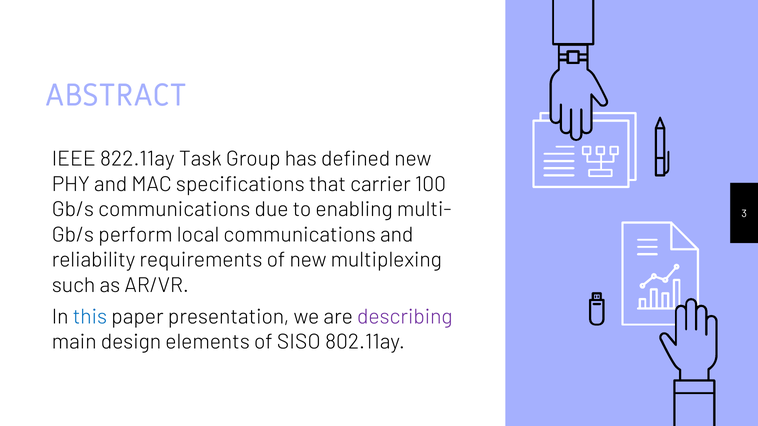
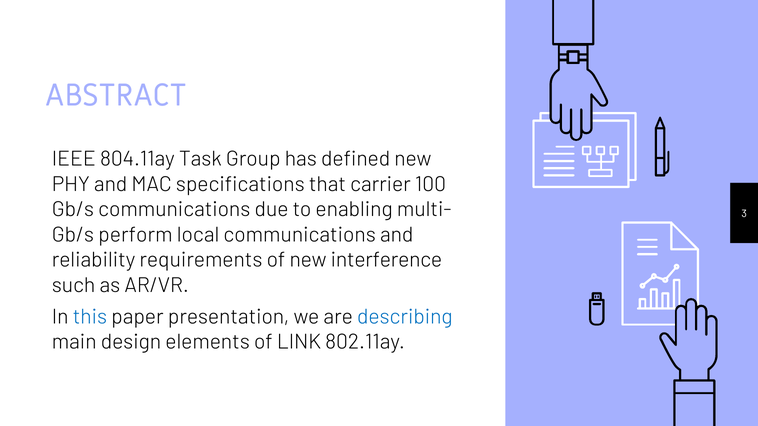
822.11ay: 822.11ay -> 804.11ay
multiplexing: multiplexing -> interference
describing colour: purple -> blue
SISO: SISO -> LINK
